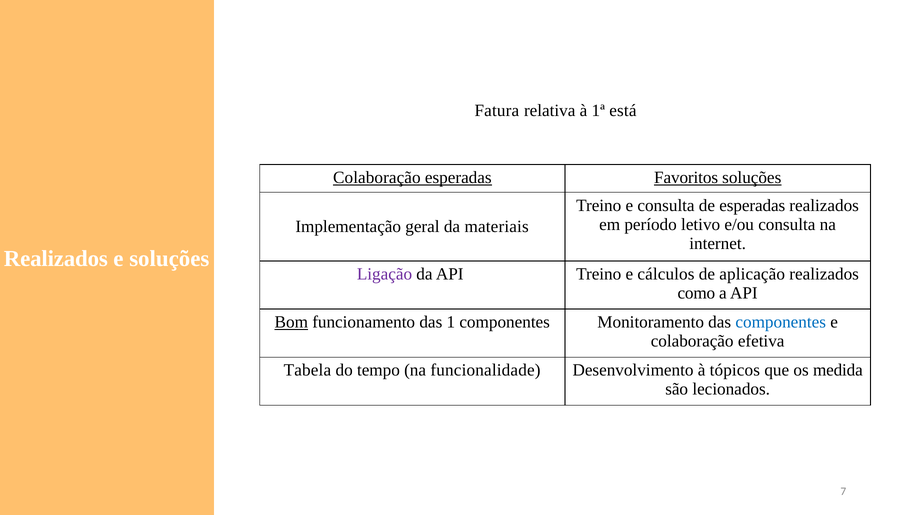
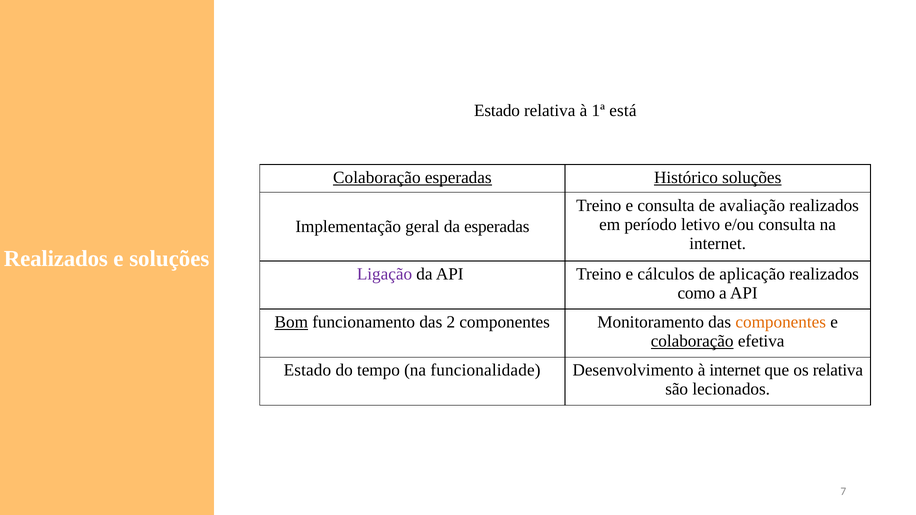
Fatura at (497, 111): Fatura -> Estado
Favoritos: Favoritos -> Histórico
de esperadas: esperadas -> avaliação
da materiais: materiais -> esperadas
1: 1 -> 2
componentes at (781, 322) colour: blue -> orange
colaboração at (692, 341) underline: none -> present
Tabela at (307, 370): Tabela -> Estado
à tópicos: tópicos -> internet
os medida: medida -> relativa
